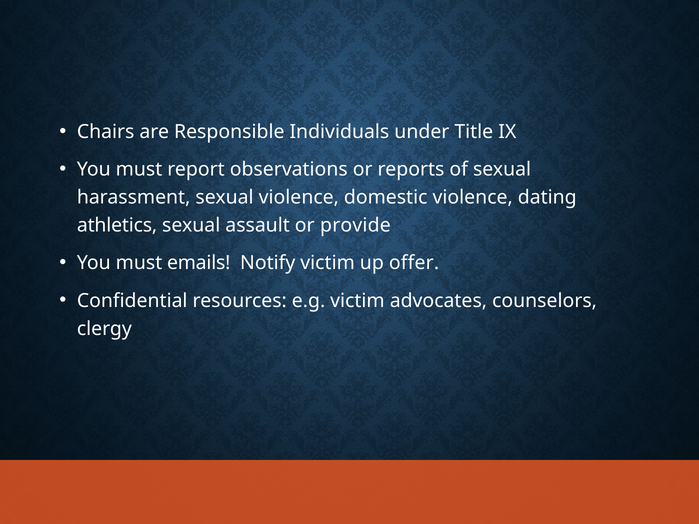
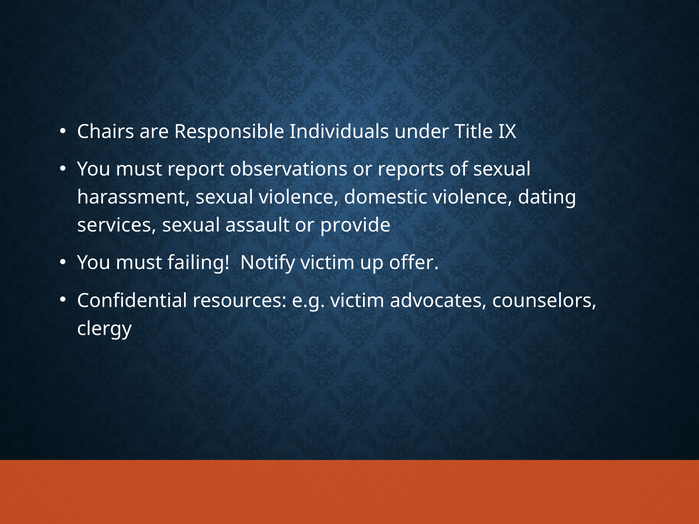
athletics: athletics -> services
emails: emails -> failing
